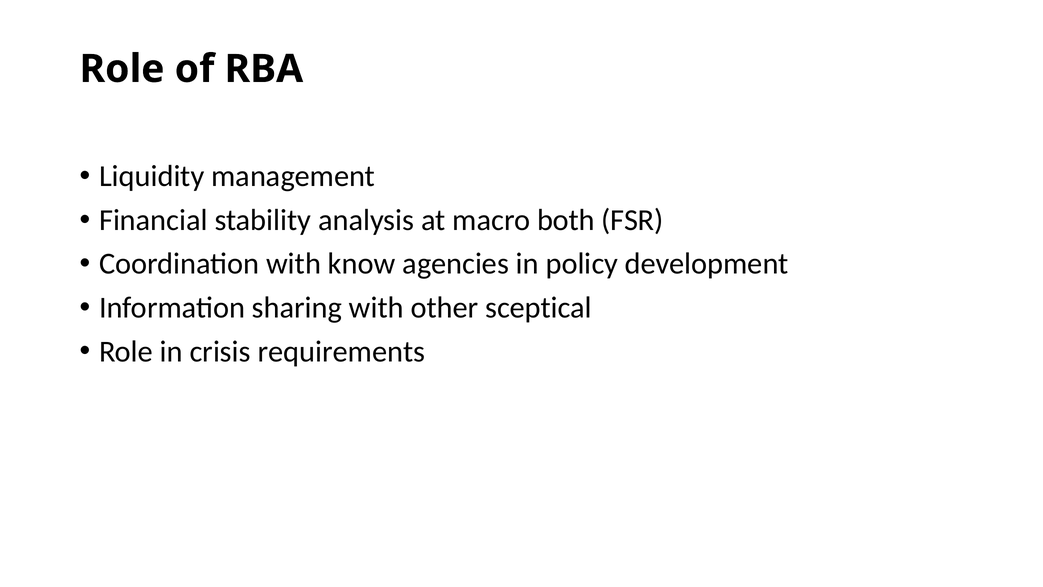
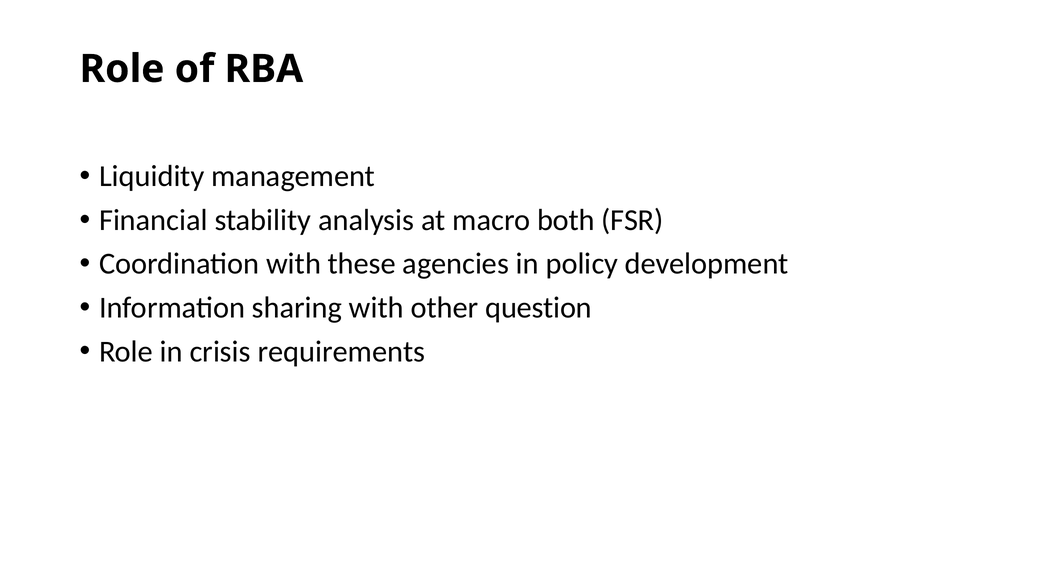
know: know -> these
sceptical: sceptical -> question
